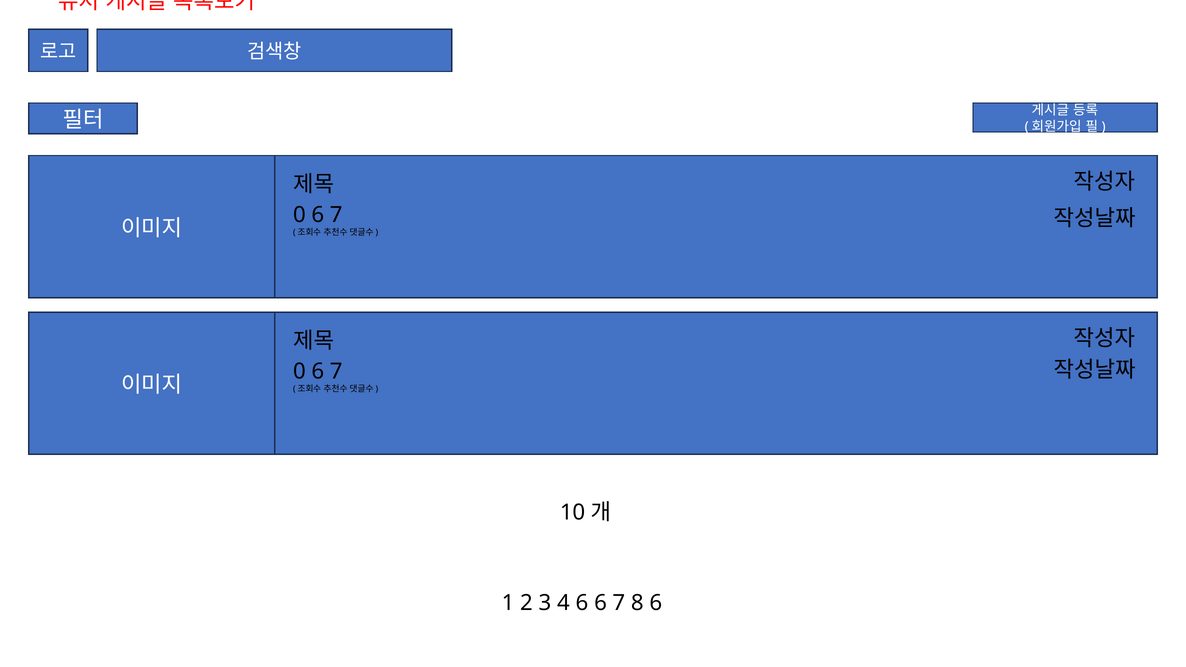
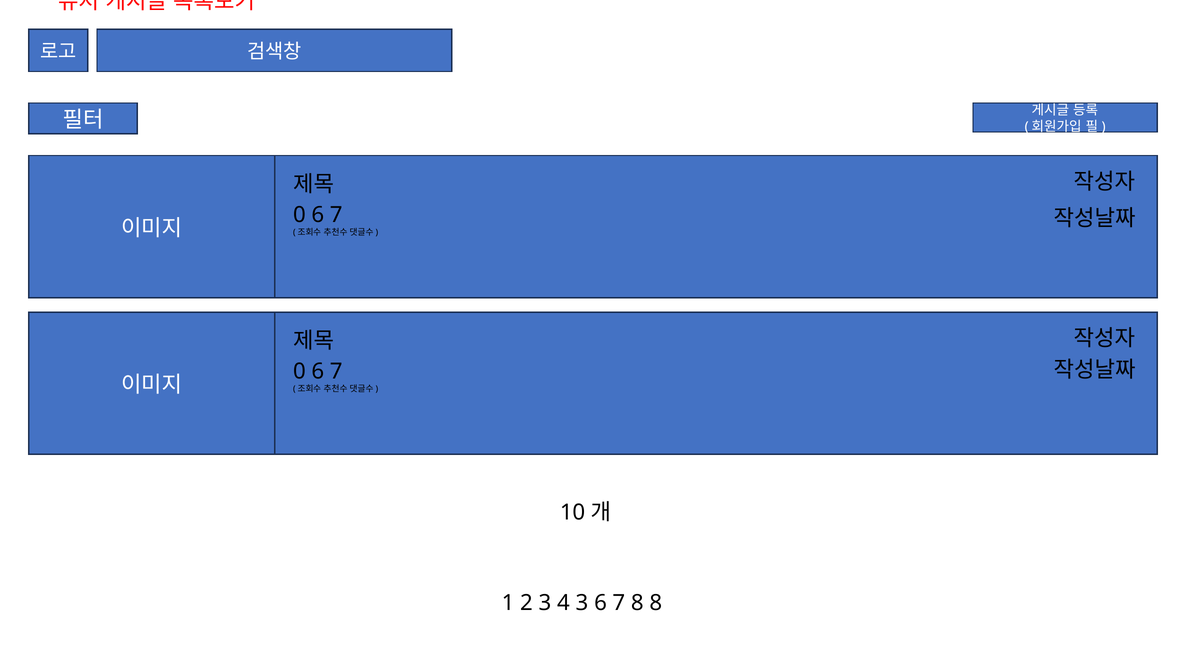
4 6: 6 -> 3
8 6: 6 -> 8
